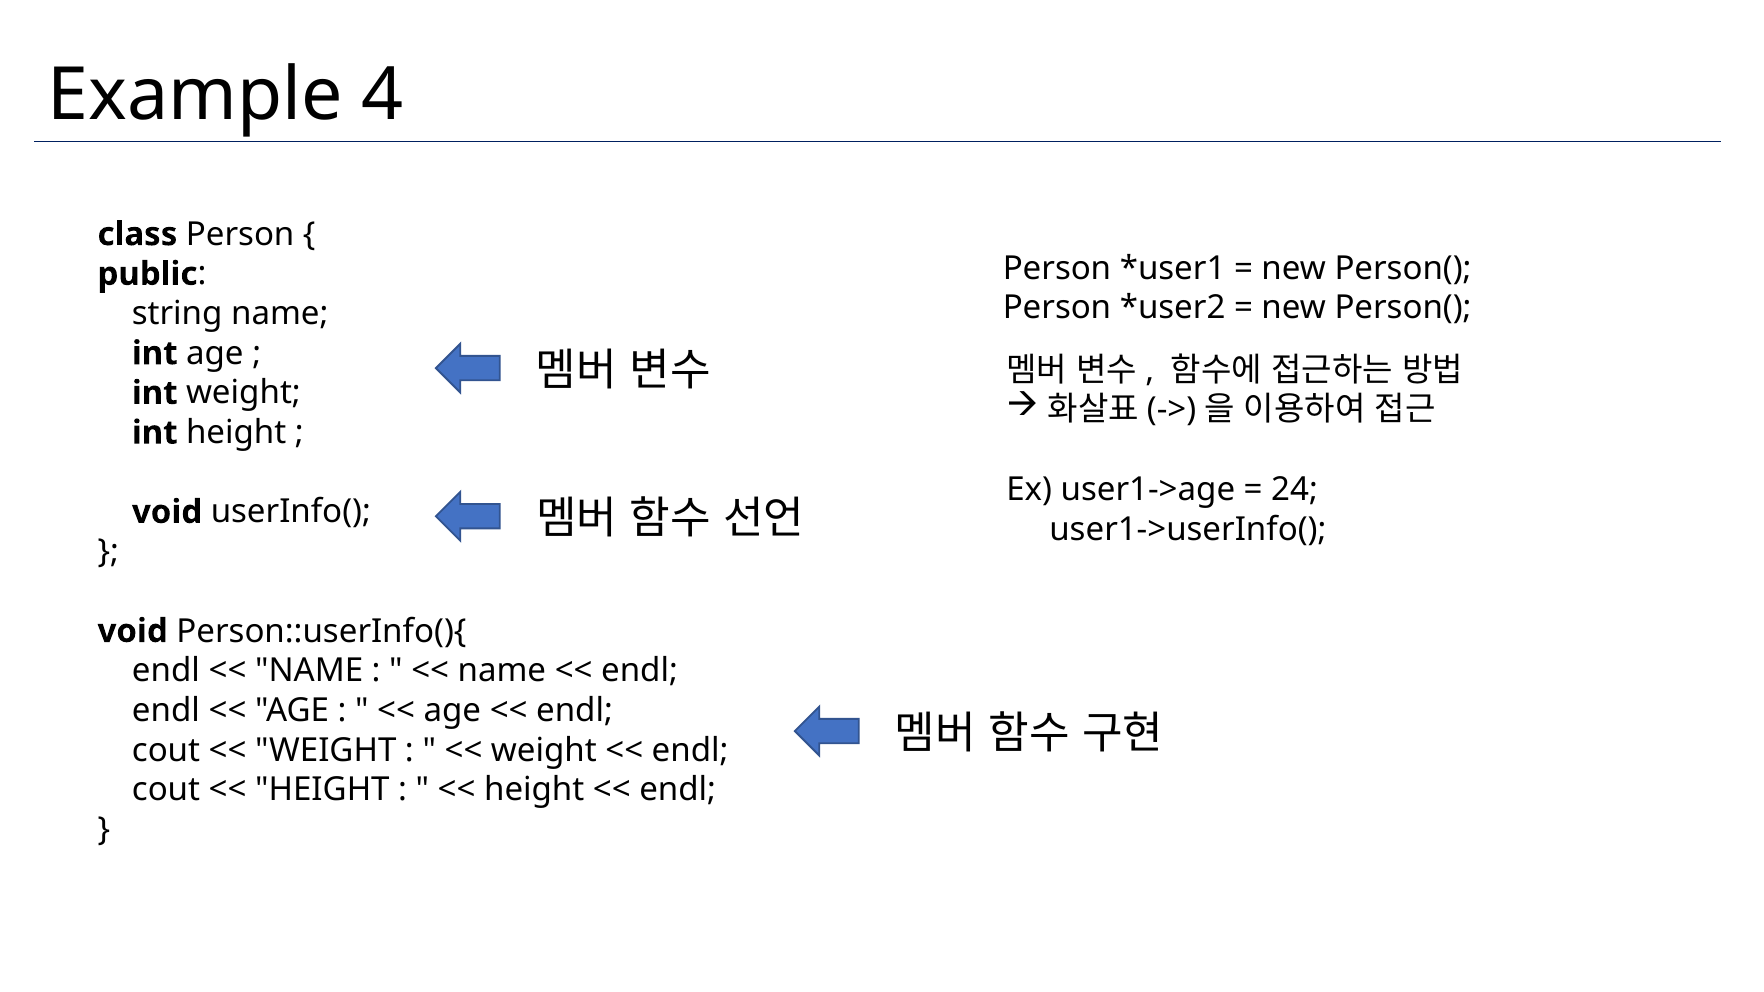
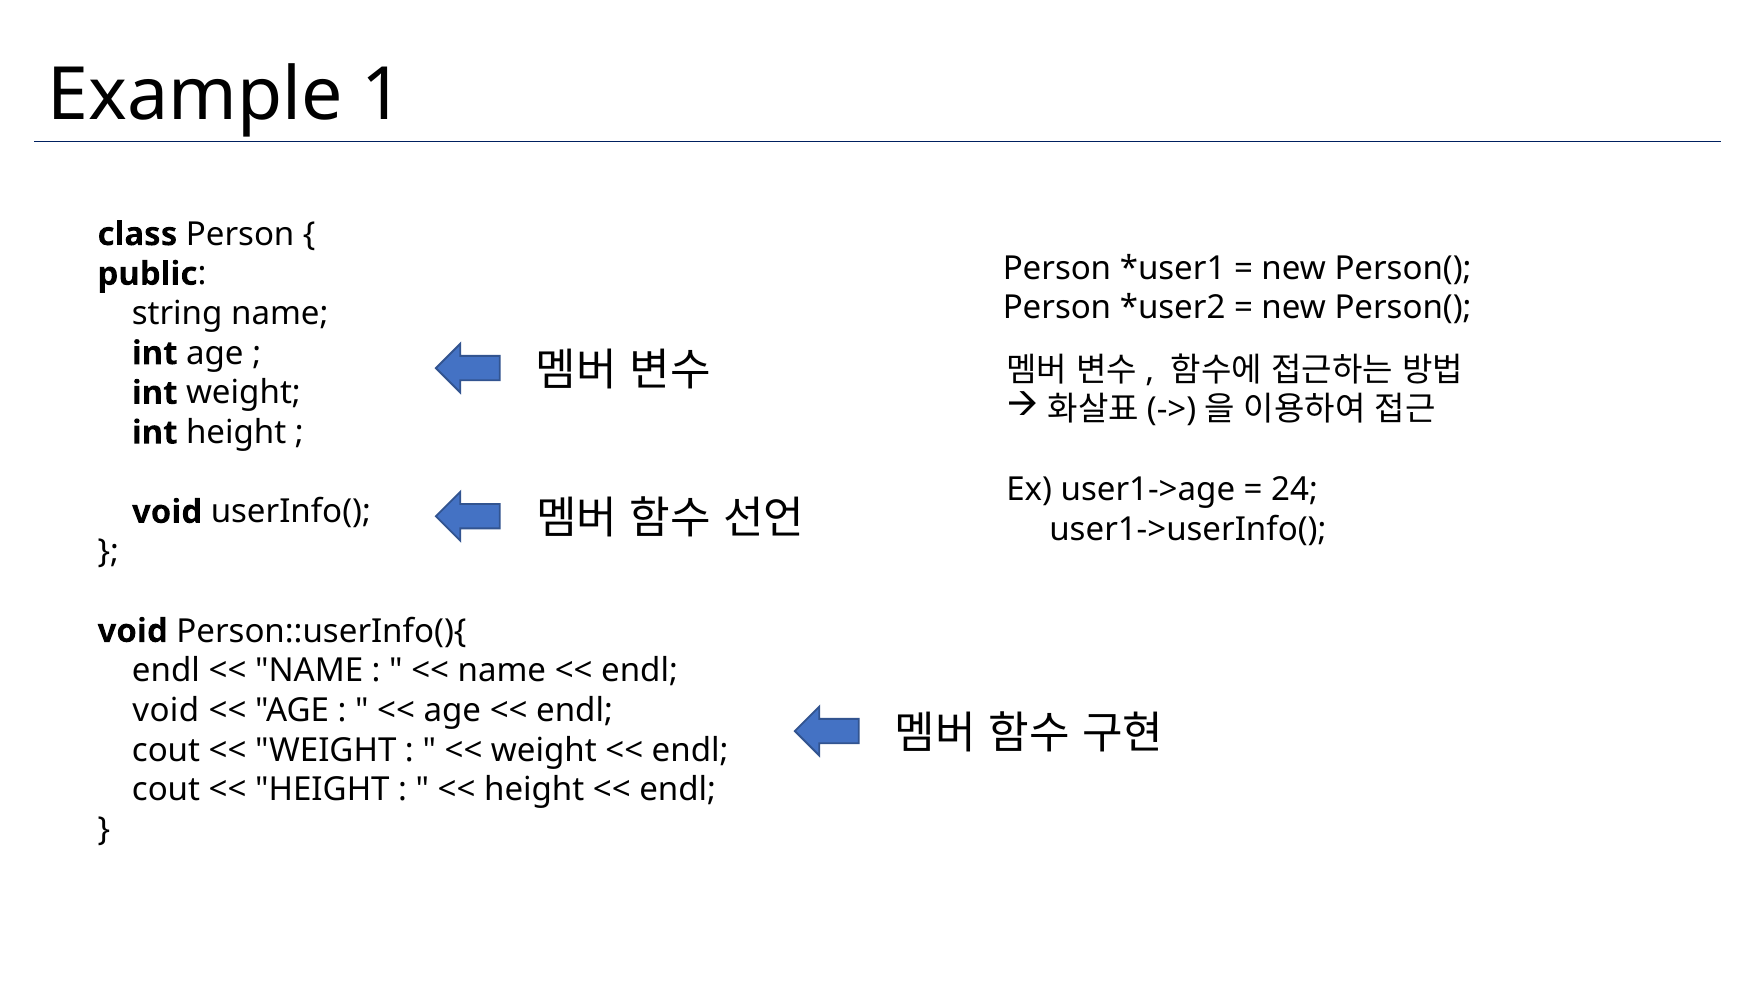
4: 4 -> 1
endl at (166, 711): endl -> void
